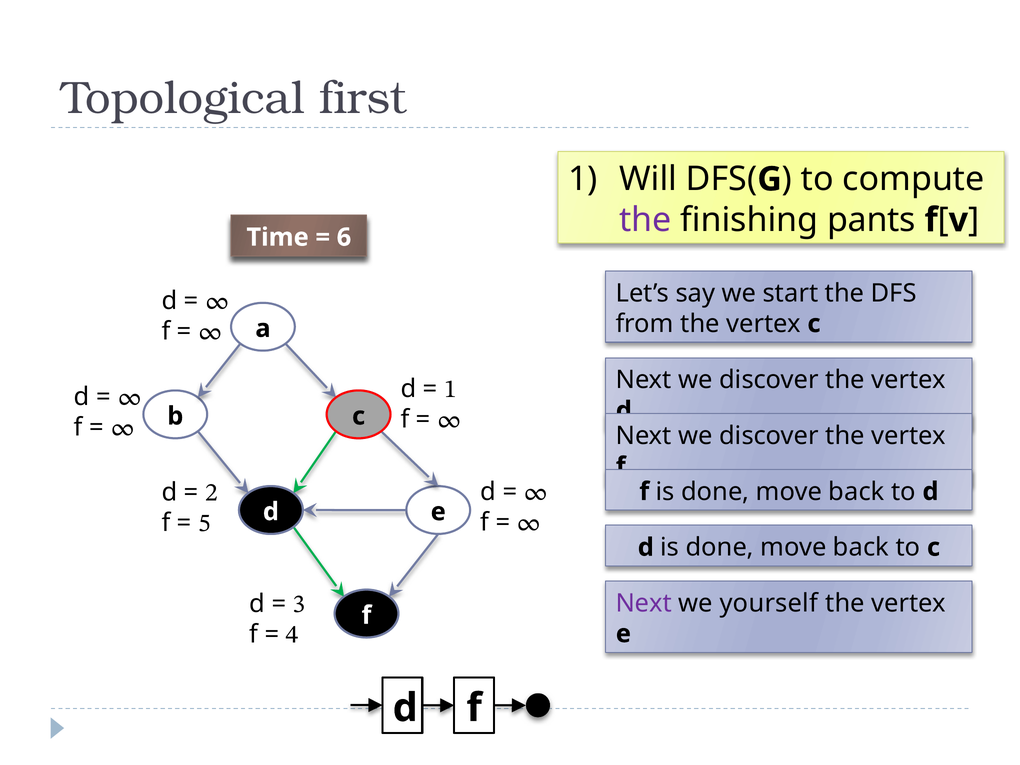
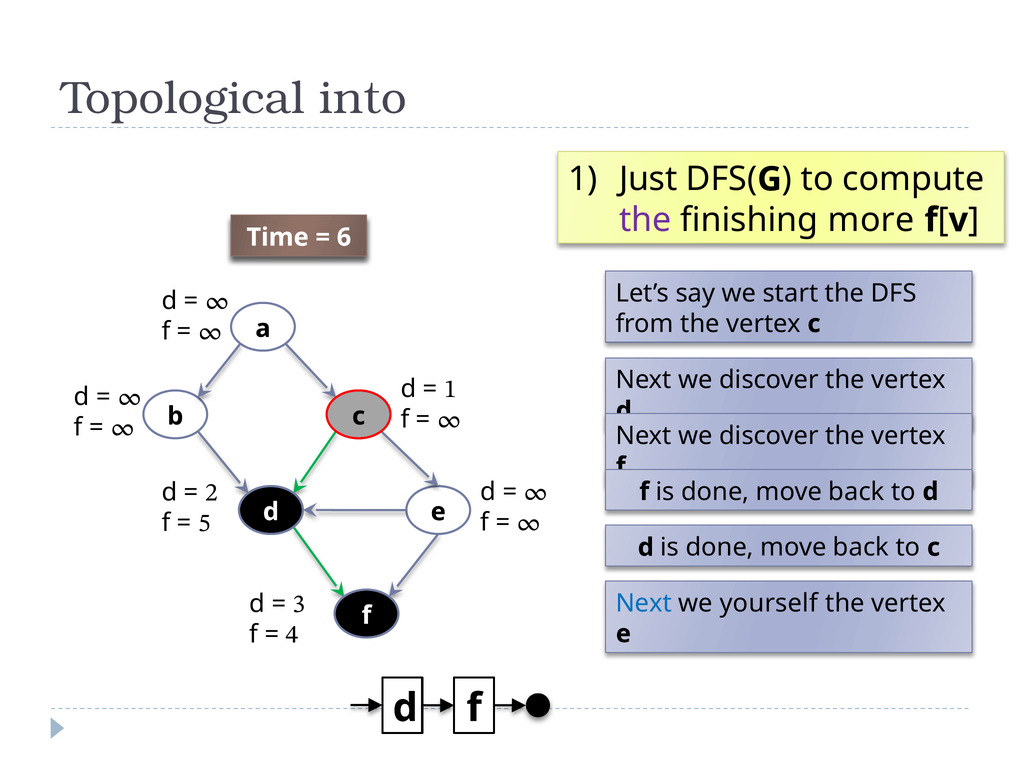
first: first -> into
Will: Will -> Just
pants: pants -> more
Next at (644, 603) colour: purple -> blue
